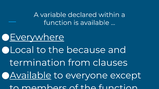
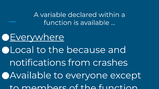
termination: termination -> notifications
clauses: clauses -> crashes
Available at (30, 76) underline: present -> none
